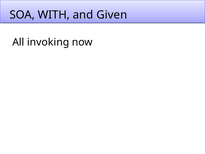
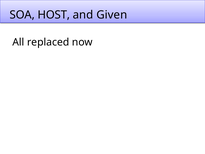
WITH: WITH -> HOST
invoking: invoking -> replaced
